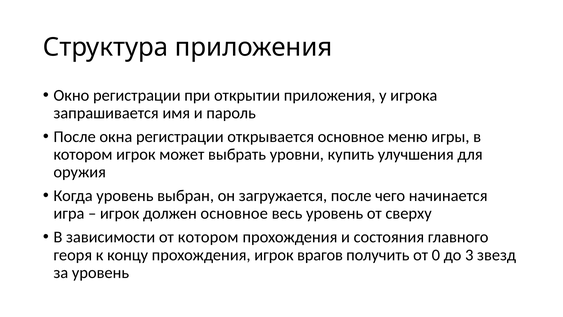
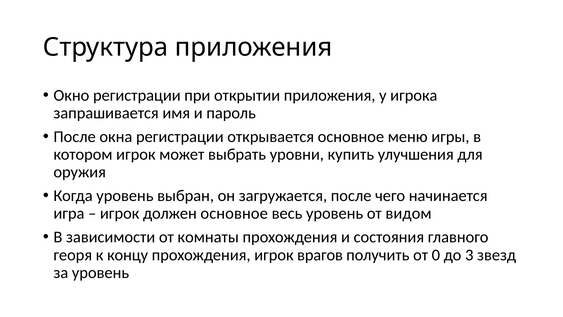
сверху: сверху -> видом
от котором: котором -> комнаты
